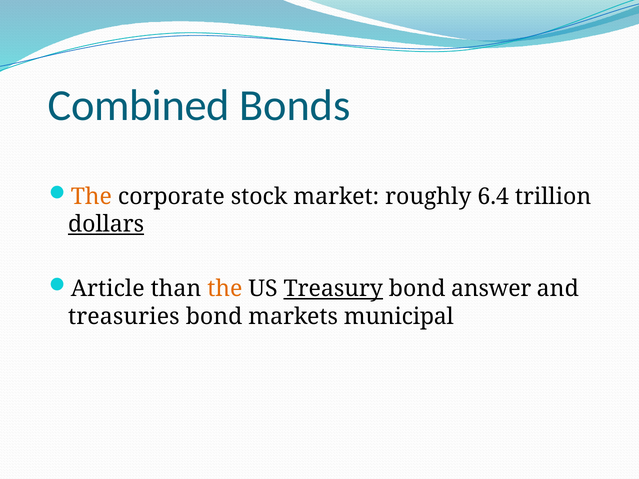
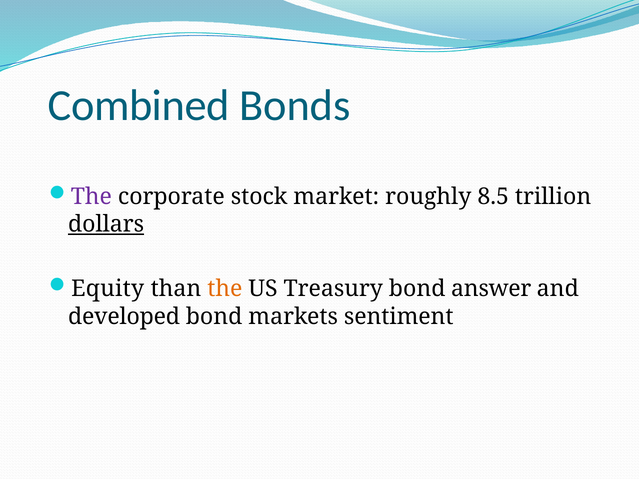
The at (91, 197) colour: orange -> purple
6.4: 6.4 -> 8.5
Article: Article -> Equity
Treasury underline: present -> none
treasuries: treasuries -> developed
municipal: municipal -> sentiment
